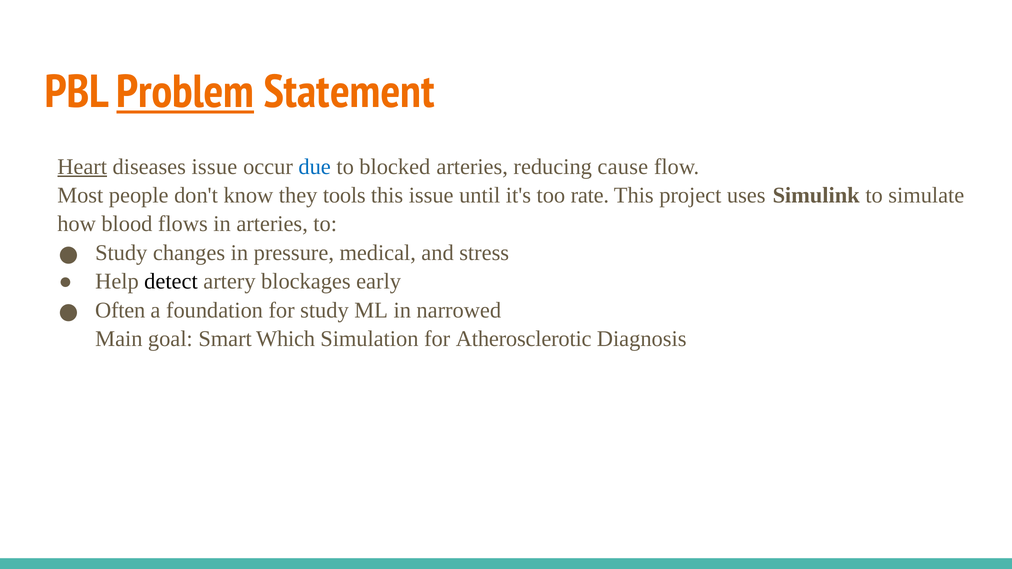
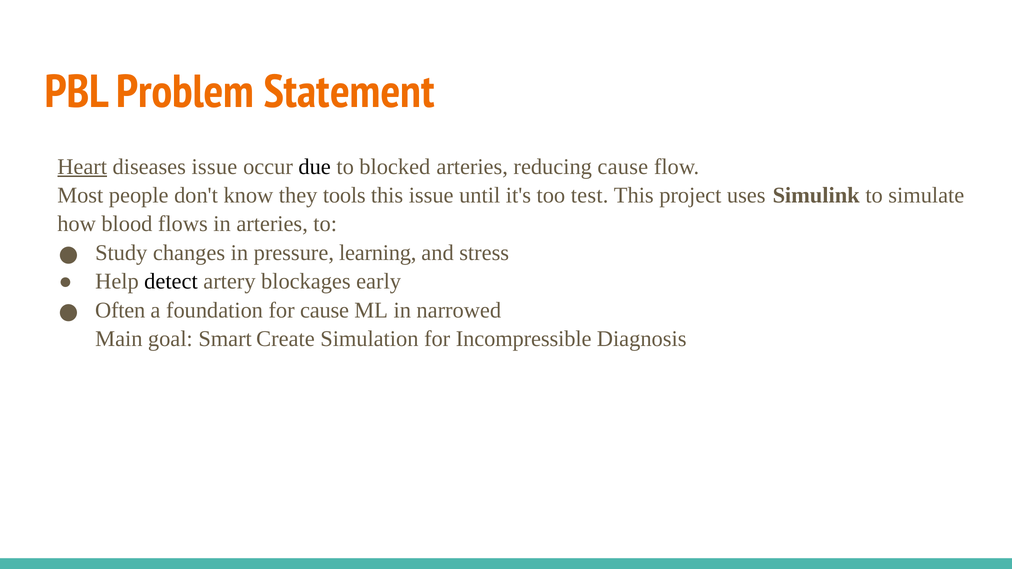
Problem underline: present -> none
due colour: blue -> black
rate: rate -> test
medical: medical -> learning
for study: study -> cause
Which: Which -> Create
Atherosclerotic: Atherosclerotic -> Incompressible
